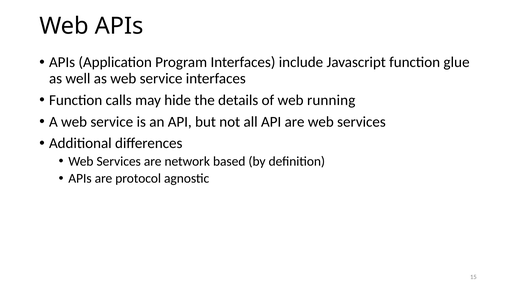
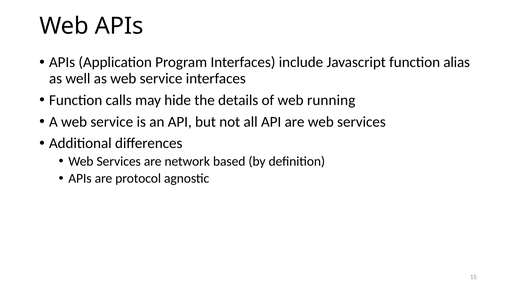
glue: glue -> alias
